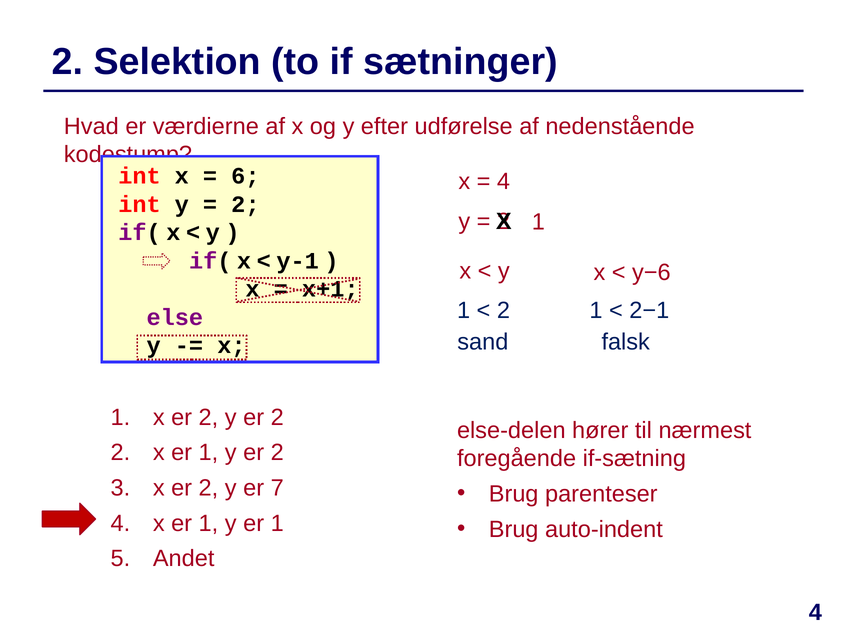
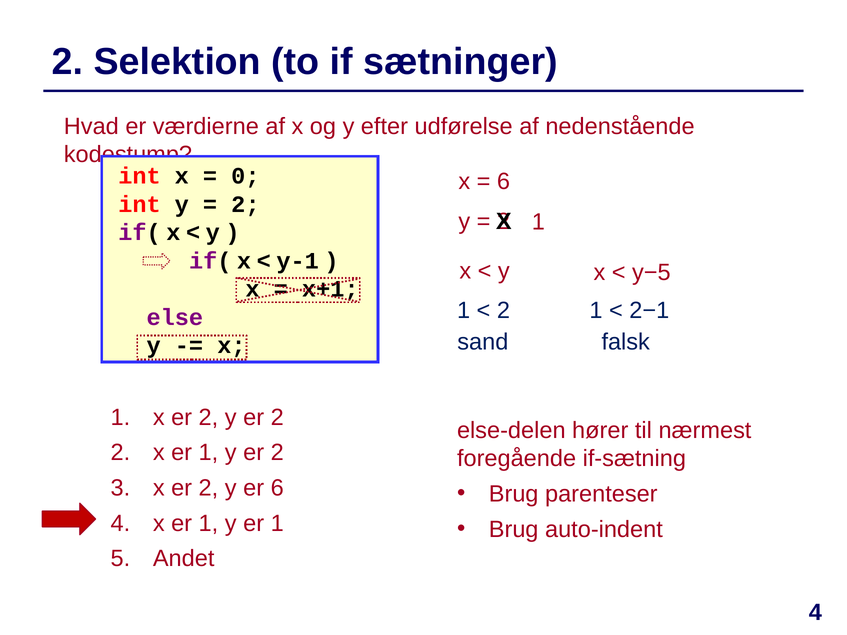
6: 6 -> 0
4 at (504, 182): 4 -> 6
y−6: y−6 -> y−5
er 7: 7 -> 6
